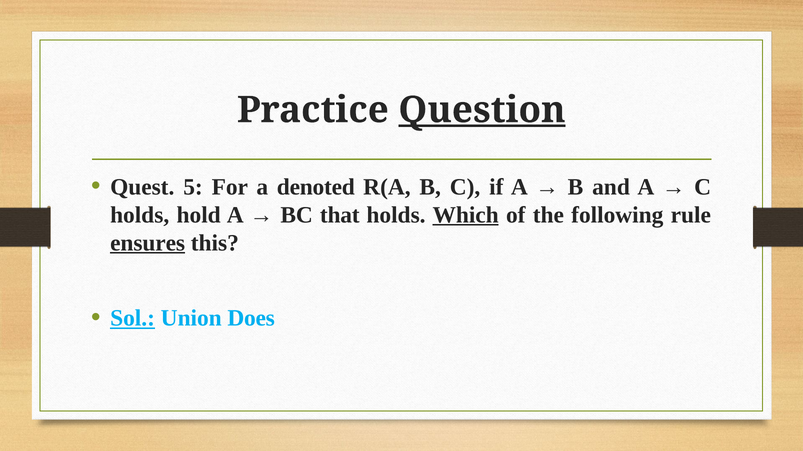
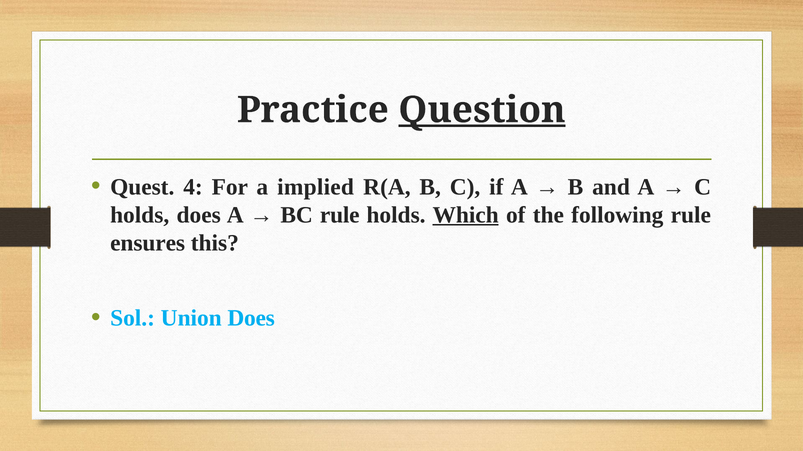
5: 5 -> 4
denoted: denoted -> implied
holds hold: hold -> does
BC that: that -> rule
ensures underline: present -> none
Sol underline: present -> none
